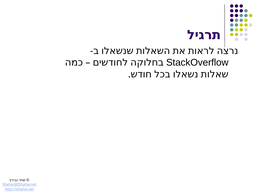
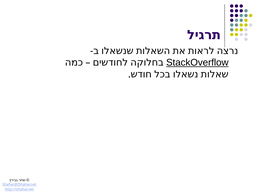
StackOverflow underline: none -> present
